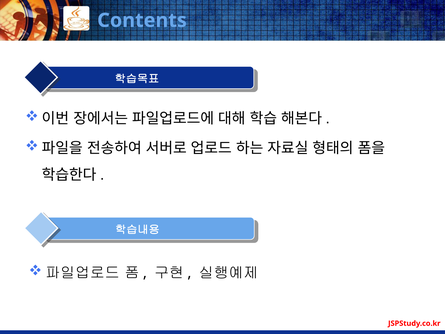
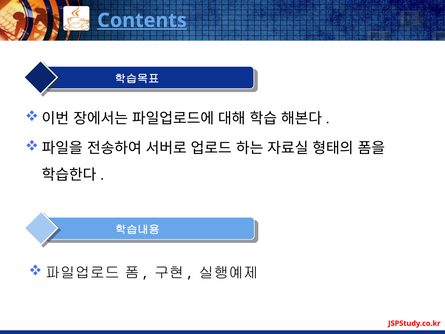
Contents underline: none -> present
